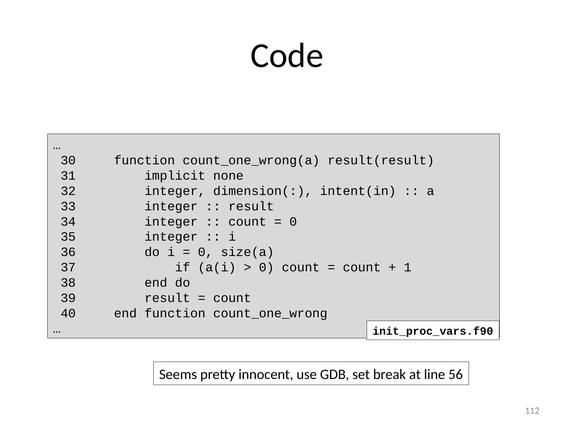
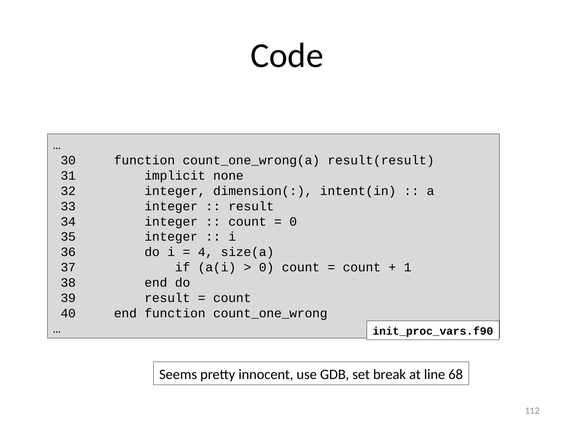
0 at (205, 252): 0 -> 4
56: 56 -> 68
